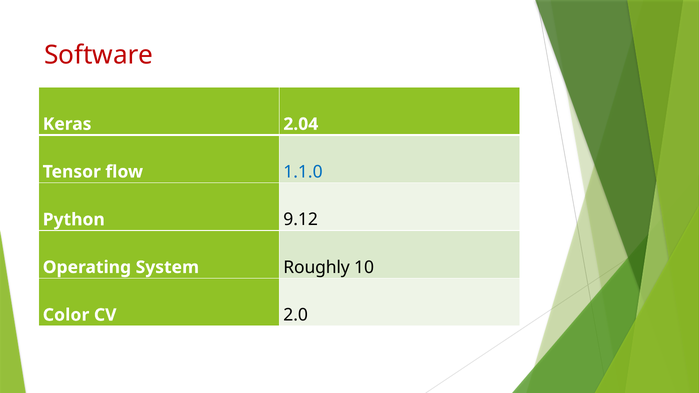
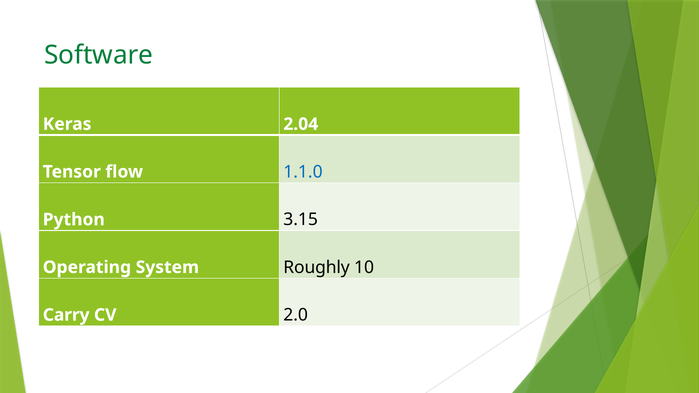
Software colour: red -> green
9.12: 9.12 -> 3.15
Color: Color -> Carry
